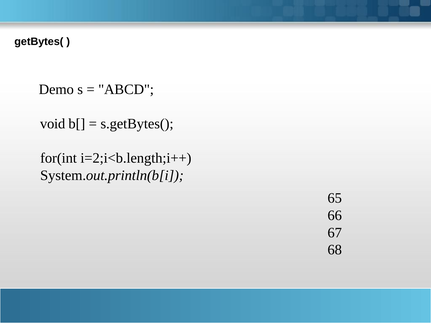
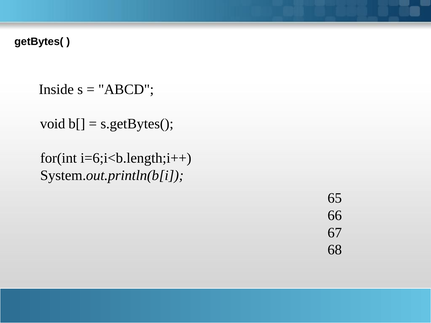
Demo: Demo -> Inside
i=2;i<b.length;i++: i=2;i<b.length;i++ -> i=6;i<b.length;i++
